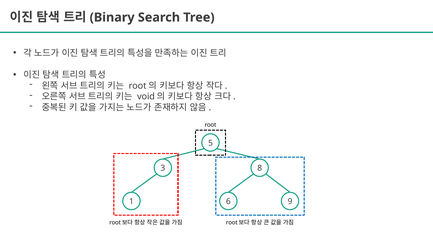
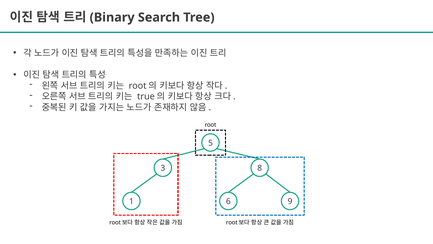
void: void -> true
